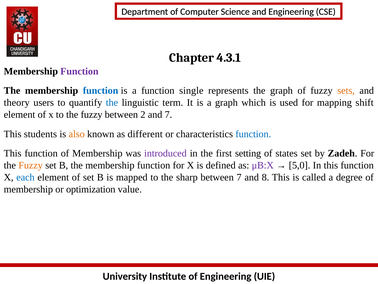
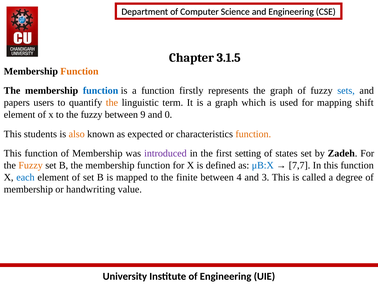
4.3.1: 4.3.1 -> 3.1.5
Function at (79, 71) colour: purple -> orange
single: single -> firstly
sets colour: orange -> blue
theory: theory -> papers
the at (112, 102) colour: blue -> orange
2: 2 -> 9
and 7: 7 -> 0
different: different -> expected
function at (253, 134) colour: blue -> orange
μB:X colour: purple -> blue
5,0: 5,0 -> 7,7
sharp: sharp -> finite
between 7: 7 -> 4
8: 8 -> 3
optimization: optimization -> handwriting
